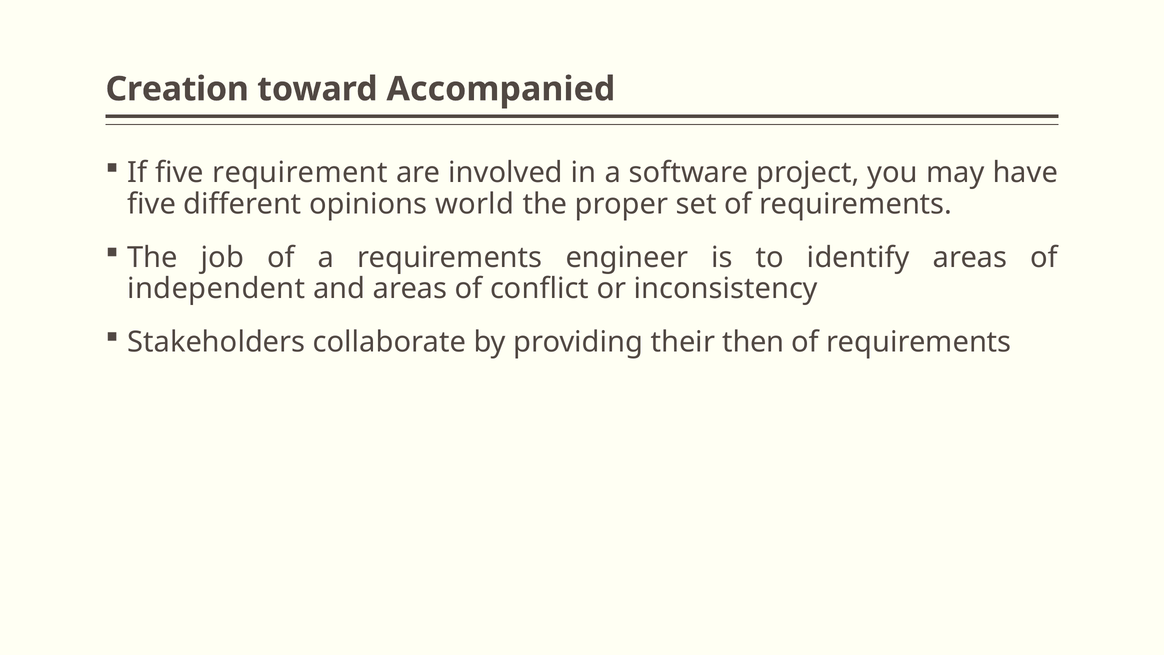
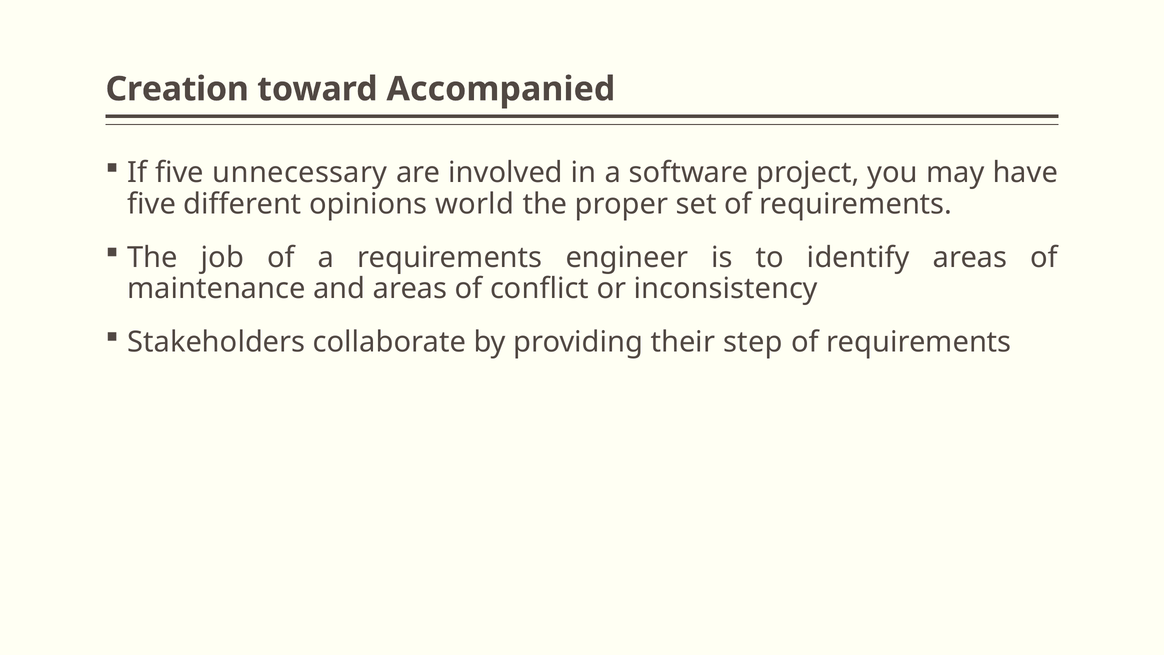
requirement: requirement -> unnecessary
independent: independent -> maintenance
then: then -> step
